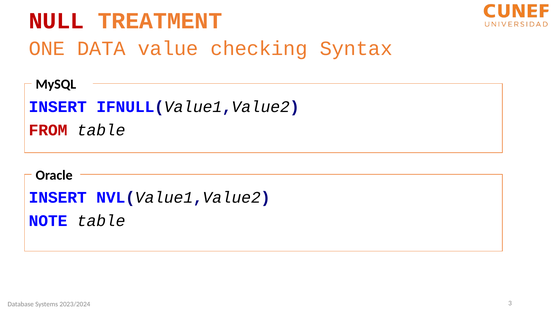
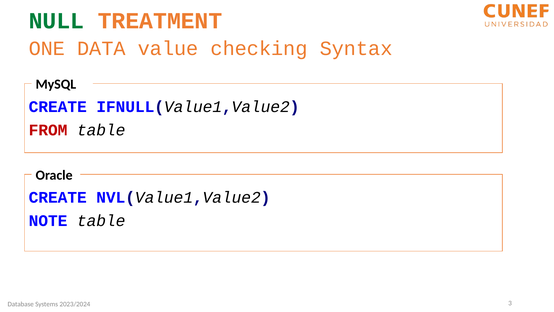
NULL colour: red -> green
INSERT at (58, 107): INSERT -> CREATE
INSERT at (58, 197): INSERT -> CREATE
